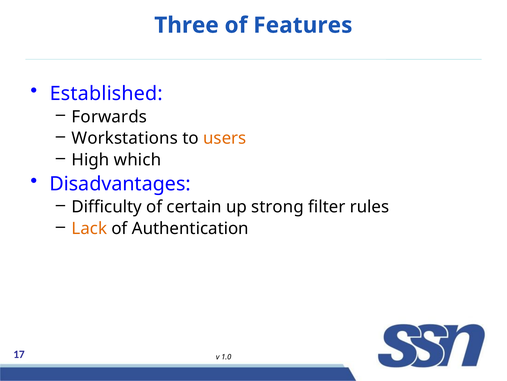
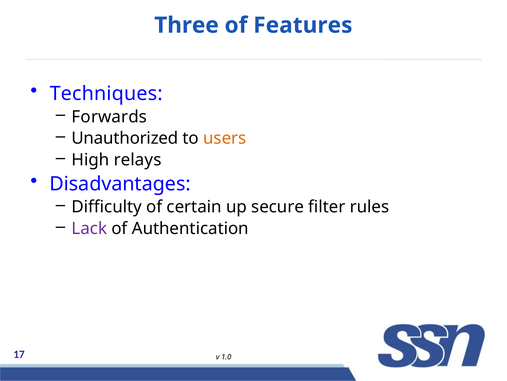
Established: Established -> Techniques
Workstations: Workstations -> Unauthorized
which: which -> relays
strong: strong -> secure
Lack colour: orange -> purple
